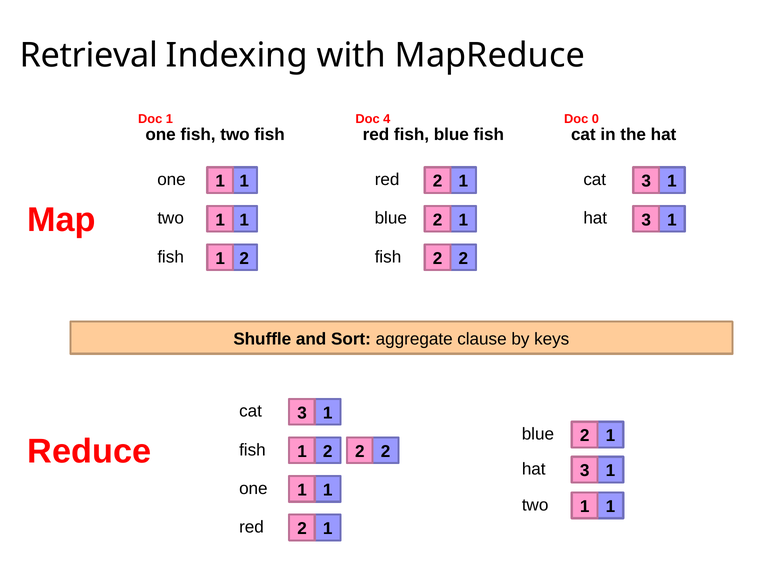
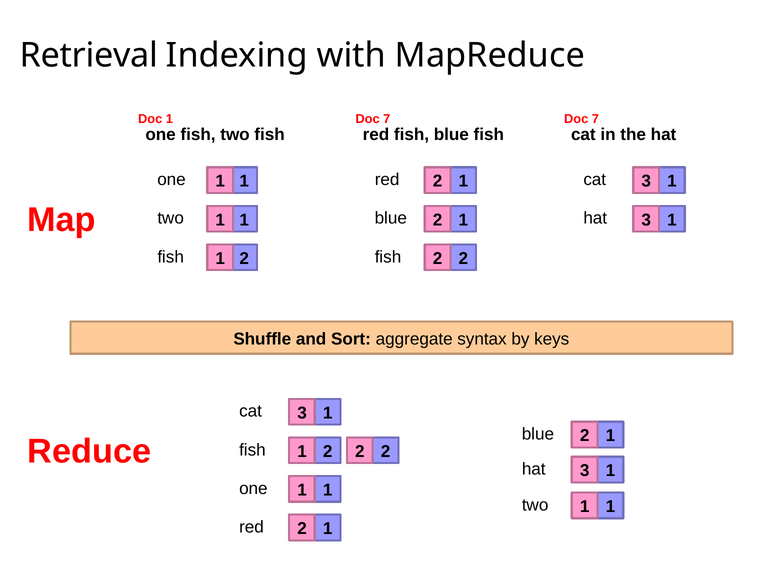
4 at (387, 119): 4 -> 7
0 at (595, 119): 0 -> 7
clause: clause -> syntax
